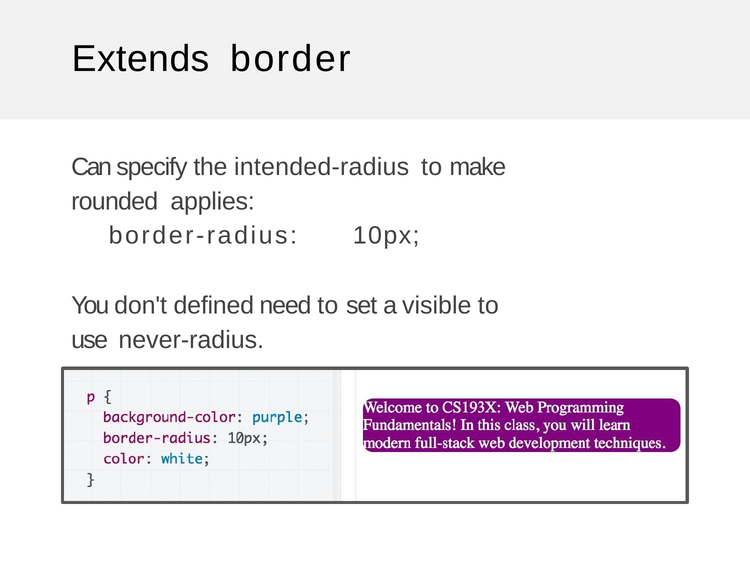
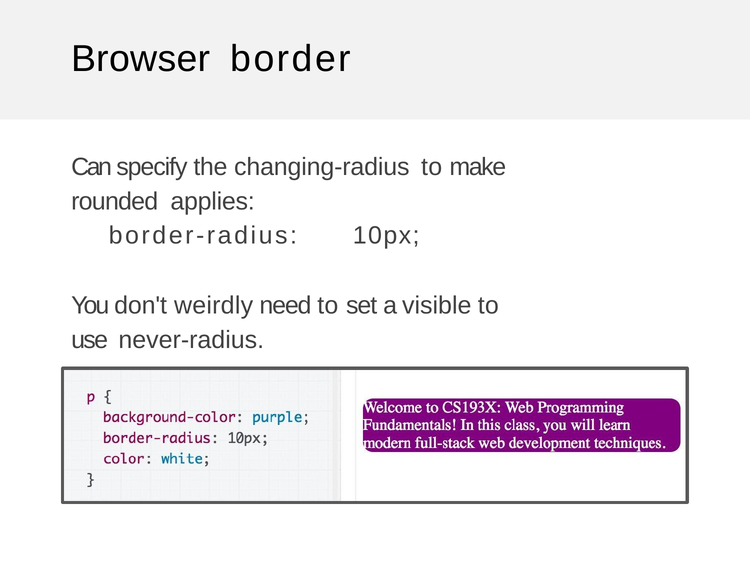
Extends: Extends -> Browser
intended-radius: intended-radius -> changing-radius
defined: defined -> weirdly
